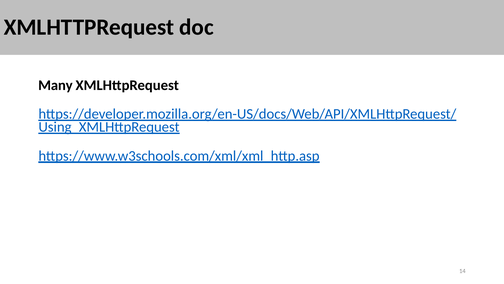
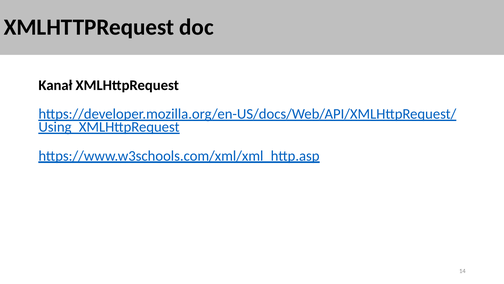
Many: Many -> Kanał
